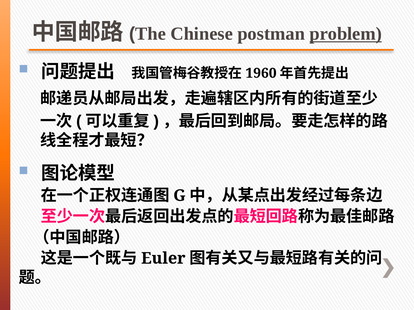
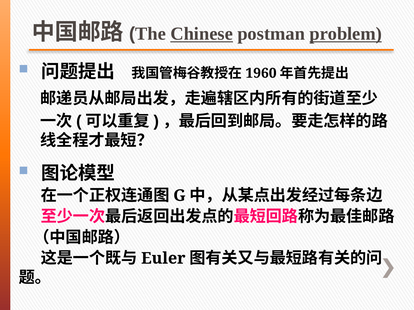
Chinese underline: none -> present
